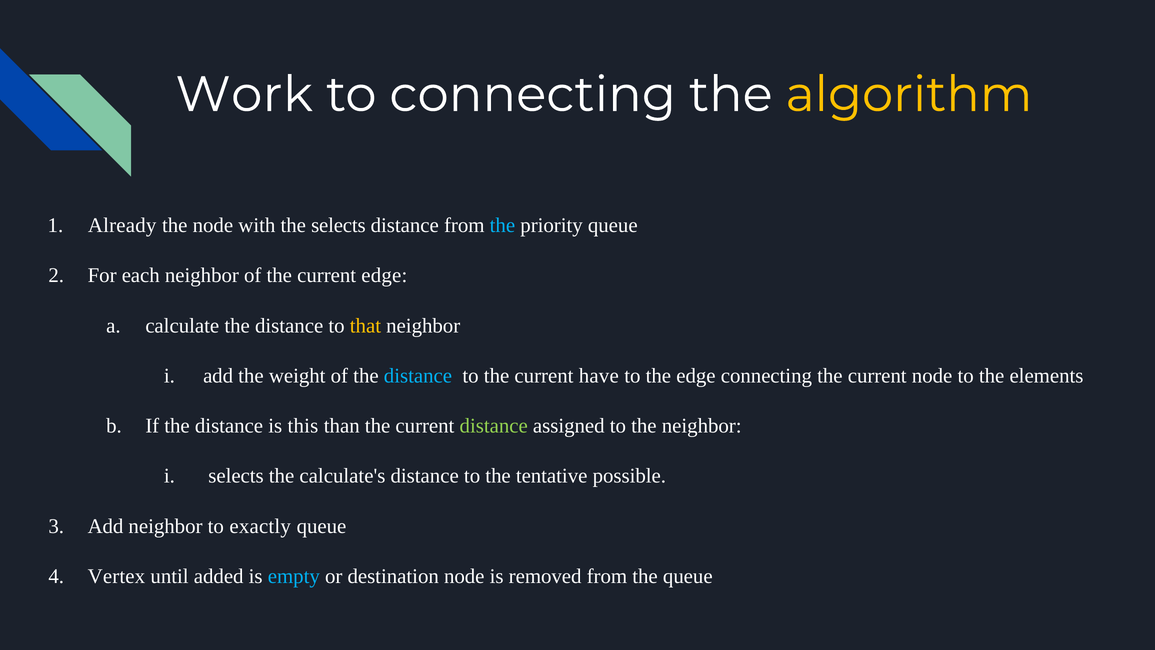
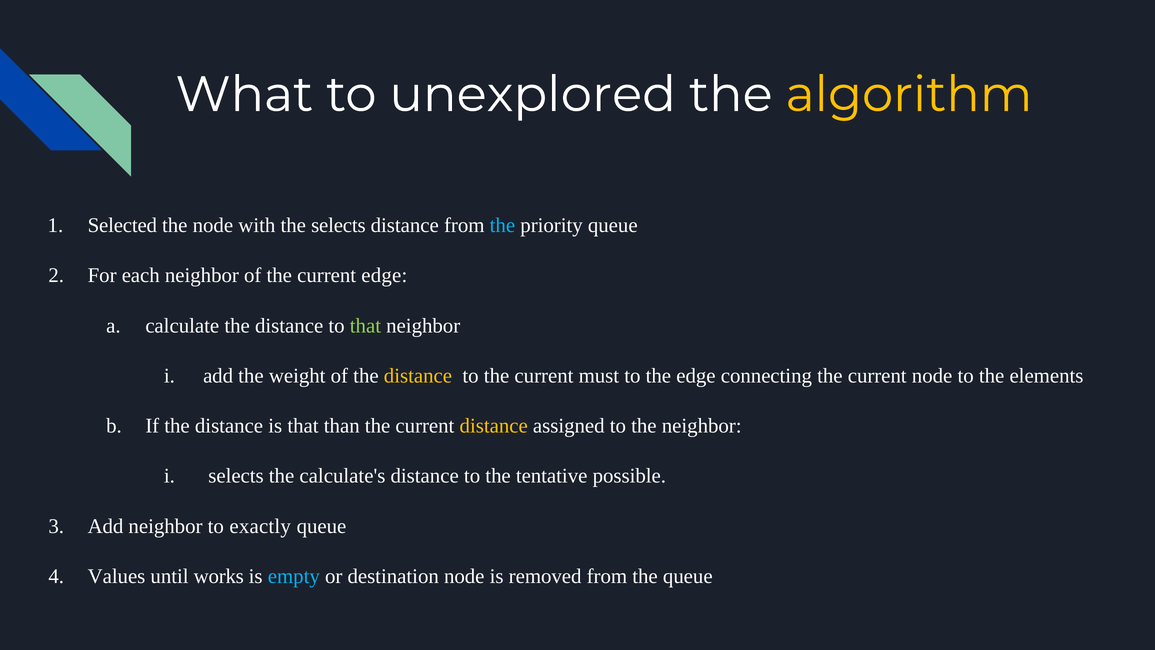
Work: Work -> What
to connecting: connecting -> unexplored
Already: Already -> Selected
that at (365, 326) colour: yellow -> light green
distance at (418, 376) colour: light blue -> yellow
have: have -> must
is this: this -> that
distance at (494, 426) colour: light green -> yellow
Vertex: Vertex -> Values
added: added -> works
